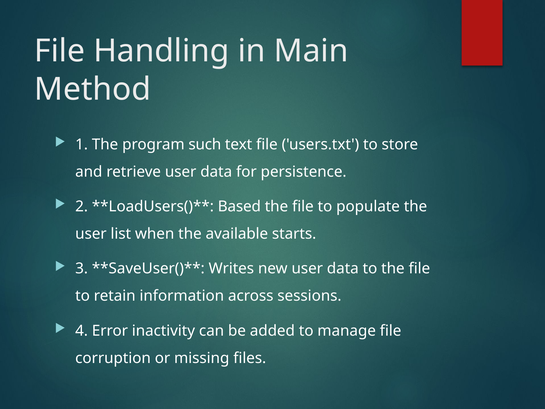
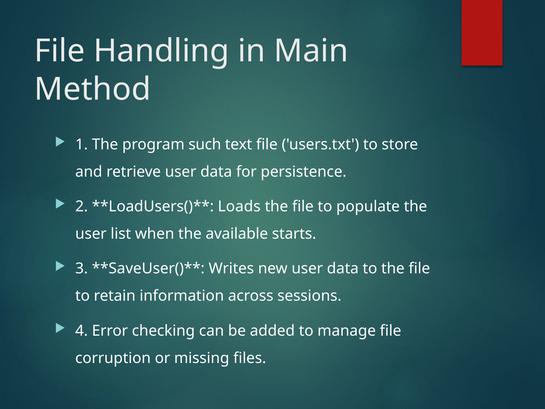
Based: Based -> Loads
inactivity: inactivity -> checking
